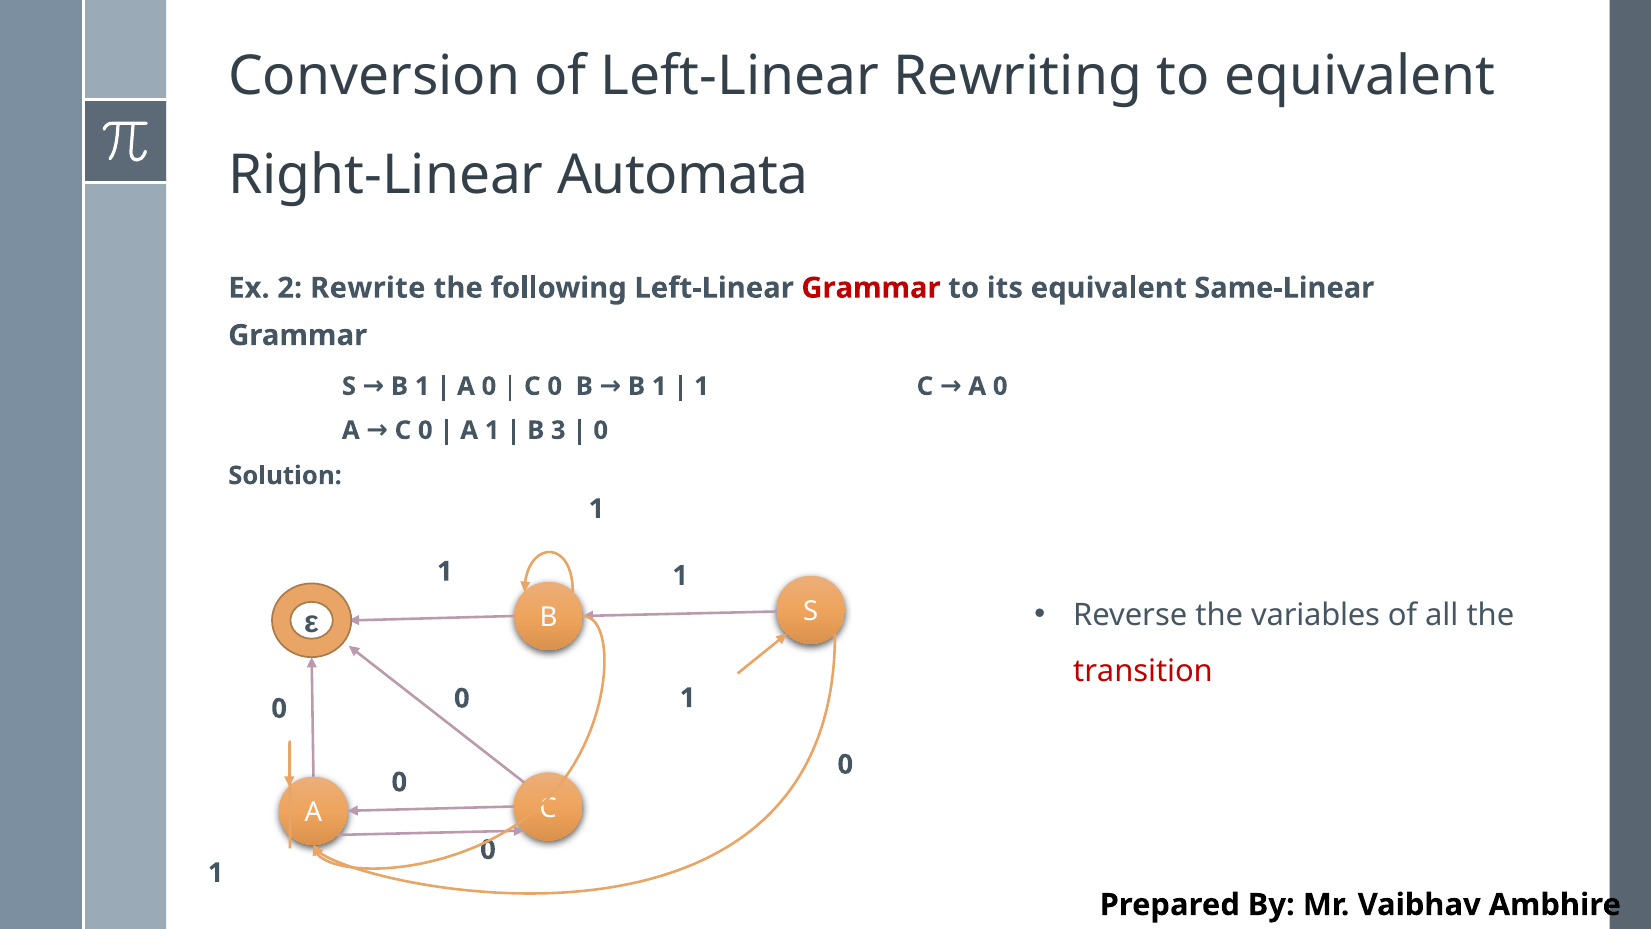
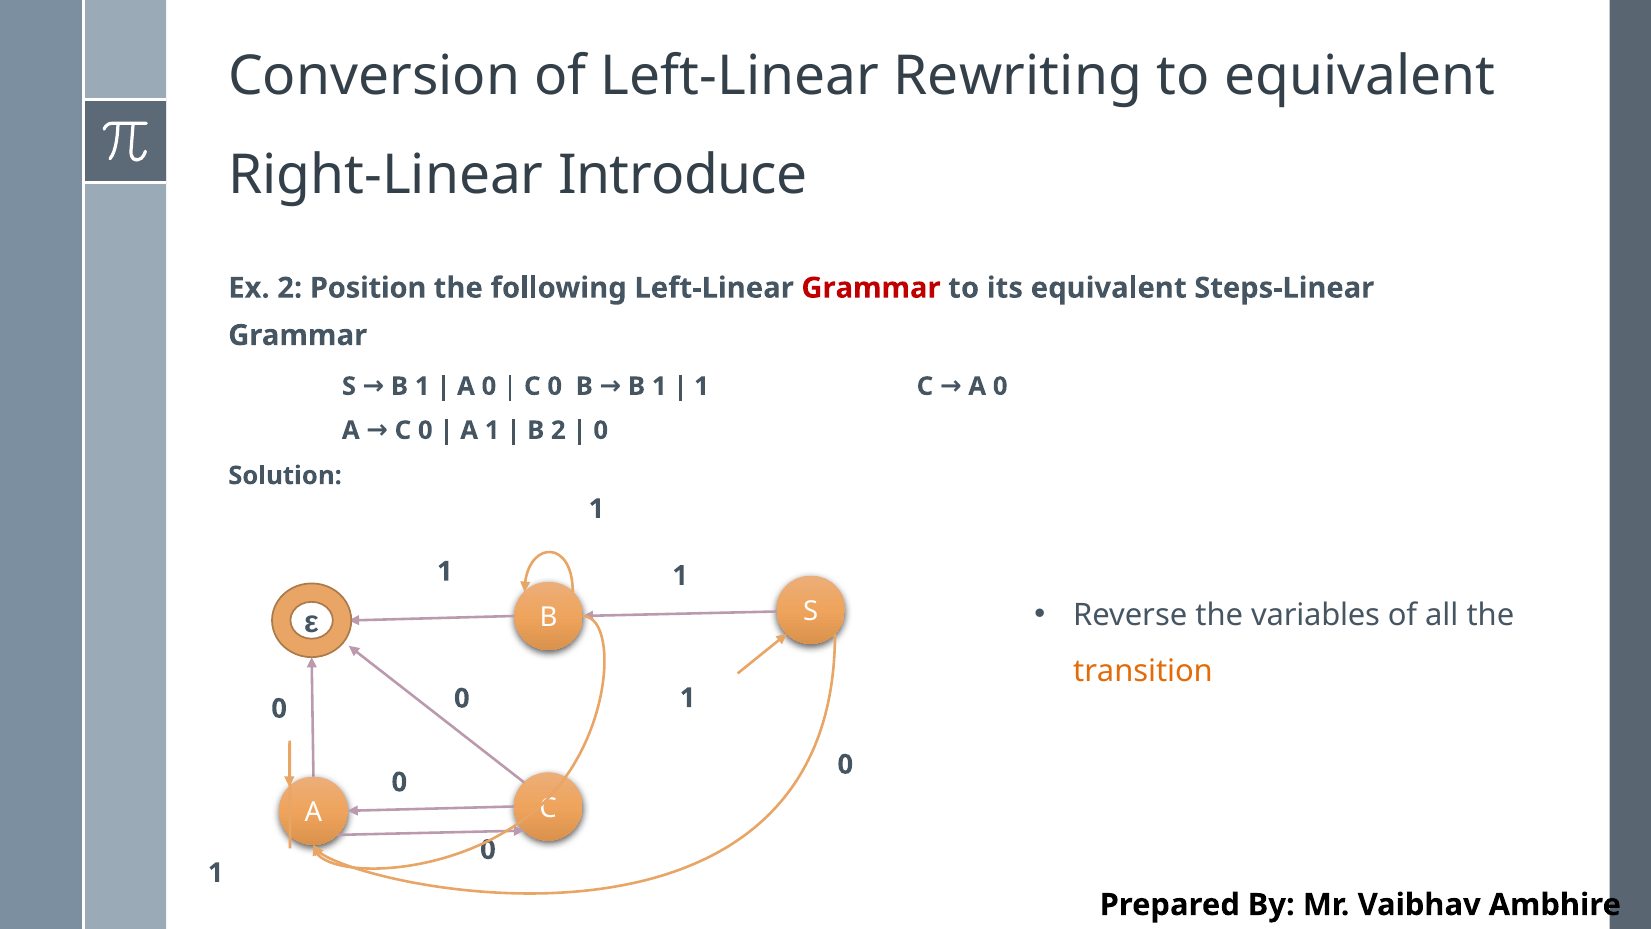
Automata: Automata -> Introduce
Rewrite: Rewrite -> Position
Same-Linear: Same-Linear -> Steps-Linear
B 3: 3 -> 2
transition colour: red -> orange
